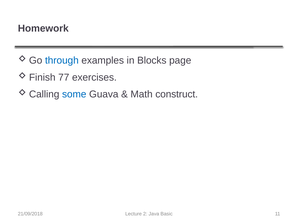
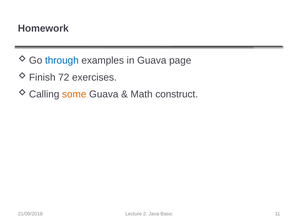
in Blocks: Blocks -> Guava
77: 77 -> 72
some colour: blue -> orange
